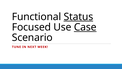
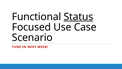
Case underline: present -> none
